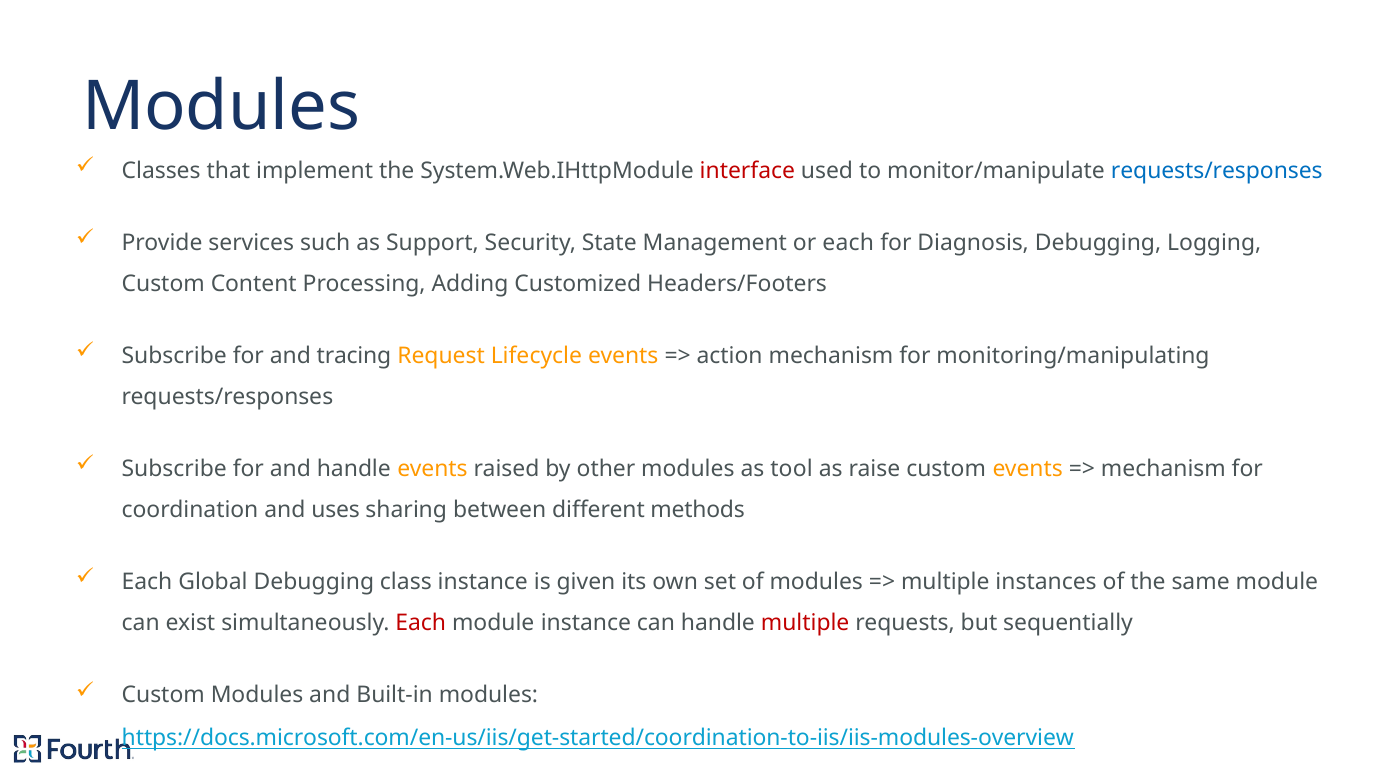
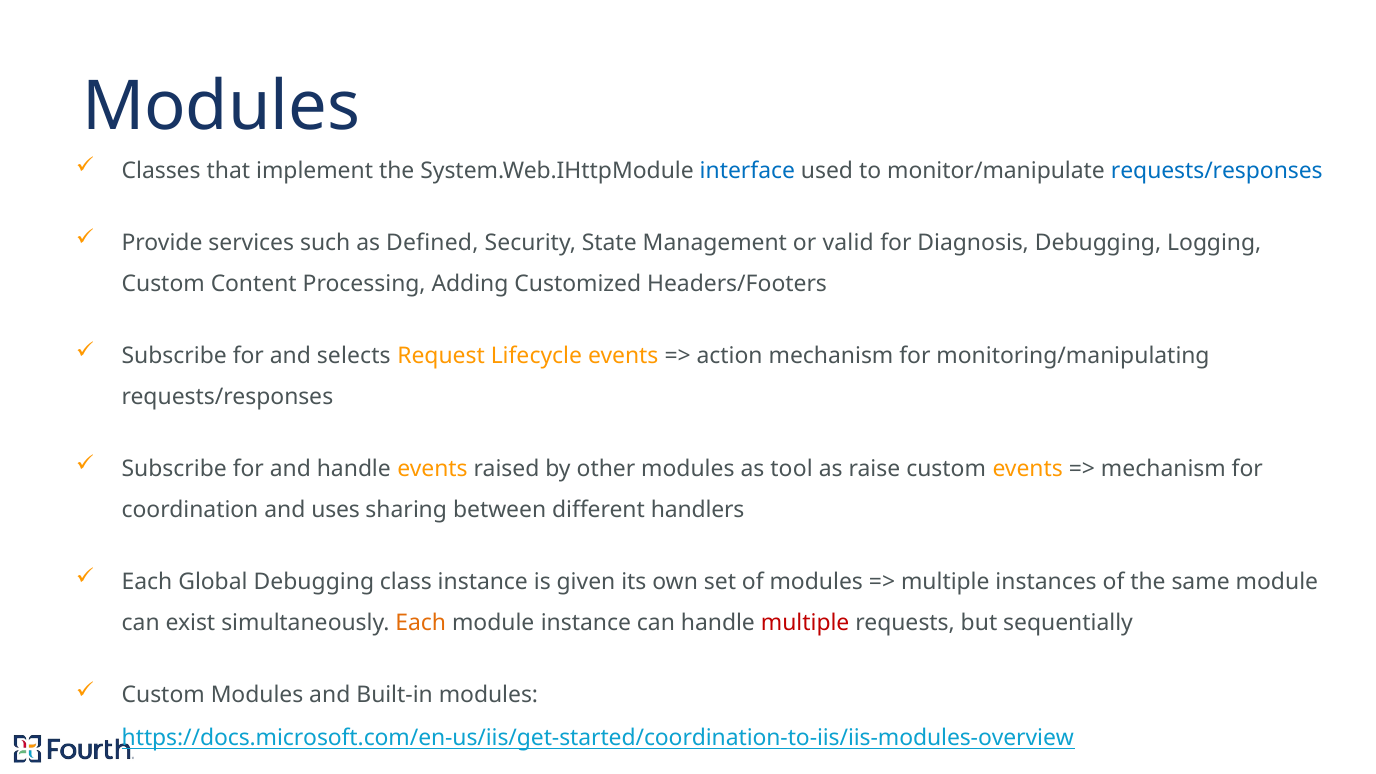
interface colour: red -> blue
Support: Support -> Defined
or each: each -> valid
tracing: tracing -> selects
methods: methods -> handlers
Each at (421, 623) colour: red -> orange
